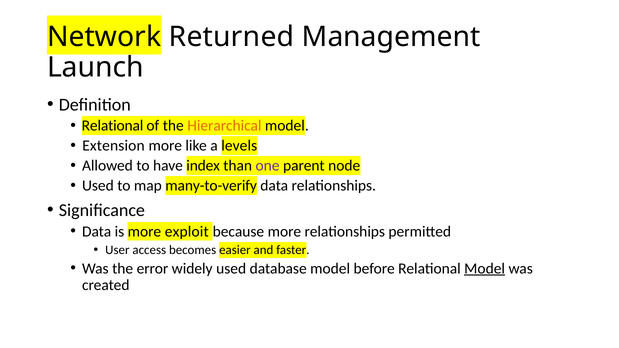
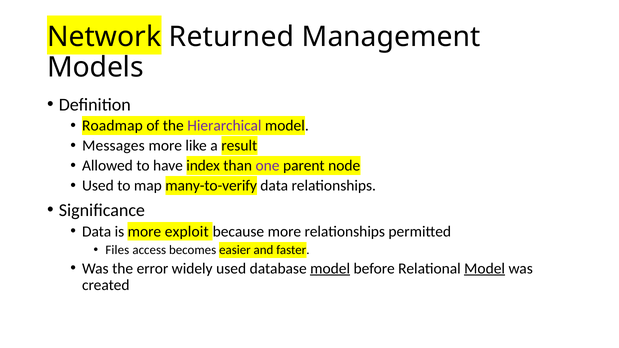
Launch: Launch -> Models
Relational at (113, 126): Relational -> Roadmap
Hierarchical colour: orange -> purple
Extension: Extension -> Messages
levels: levels -> result
User: User -> Files
model at (330, 269) underline: none -> present
